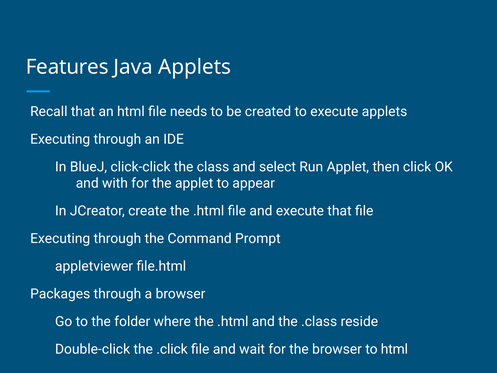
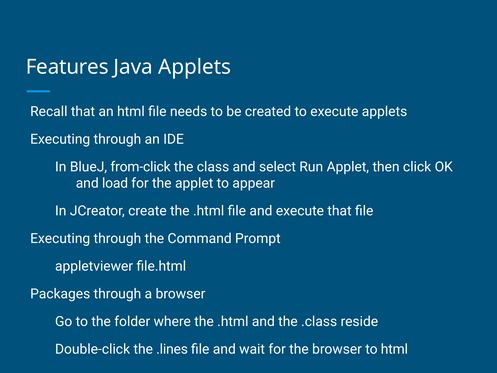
click-click: click-click -> from-click
with: with -> load
.click: .click -> .lines
